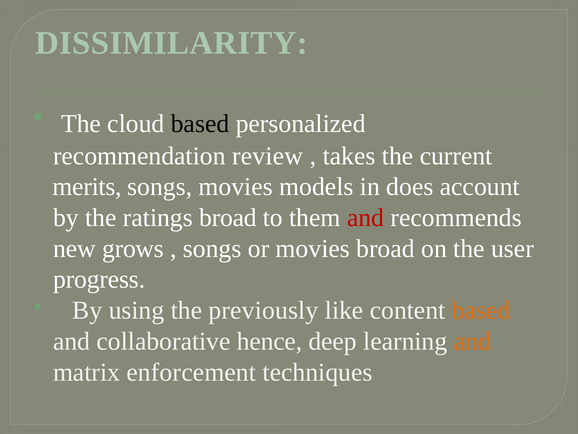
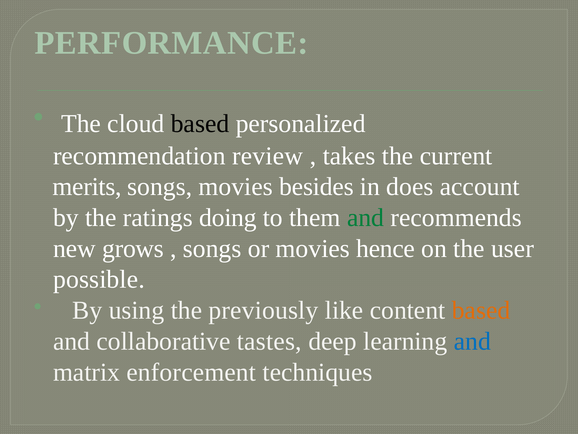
DISSIMILARITY: DISSIMILARITY -> PERFORMANCE
models: models -> besides
ratings broad: broad -> doing
and at (366, 217) colour: red -> green
movies broad: broad -> hence
progress: progress -> possible
hence: hence -> tastes
and at (472, 341) colour: orange -> blue
